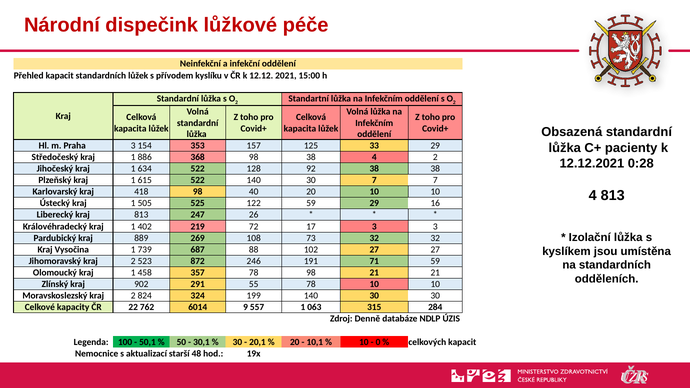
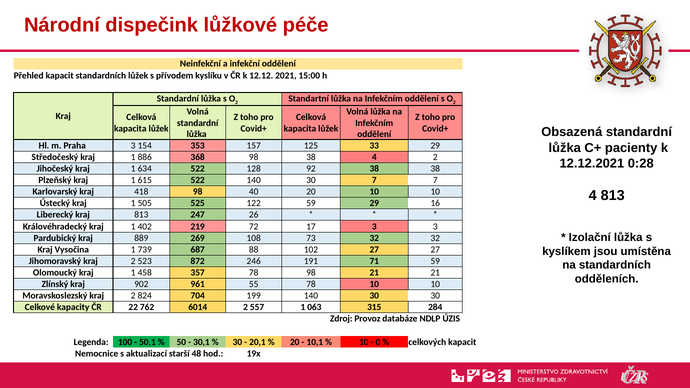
291: 291 -> 961
324: 324 -> 704
6014 9: 9 -> 2
Denně: Denně -> Provoz
